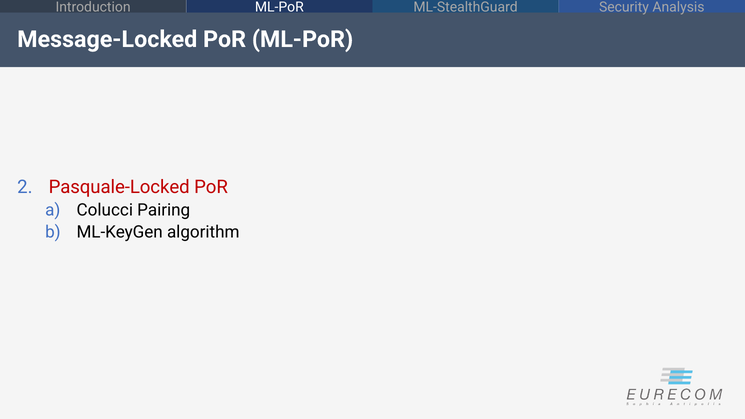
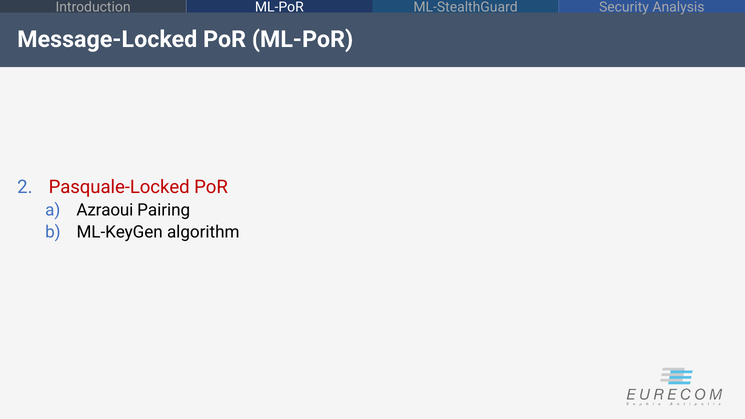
Colucci: Colucci -> Azraoui
